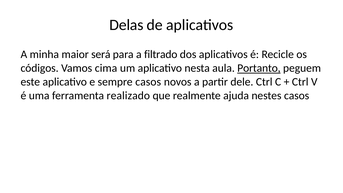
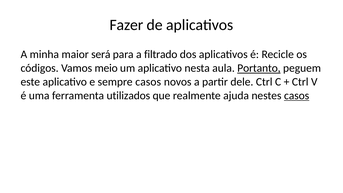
Delas: Delas -> Fazer
cima: cima -> meio
realizado: realizado -> utilizados
casos at (297, 96) underline: none -> present
